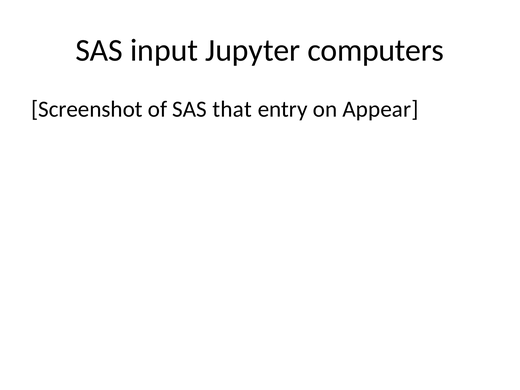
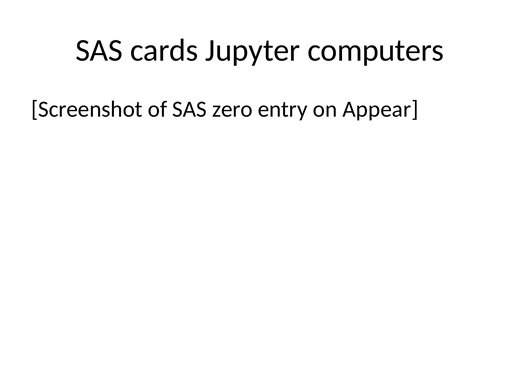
input: input -> cards
that: that -> zero
